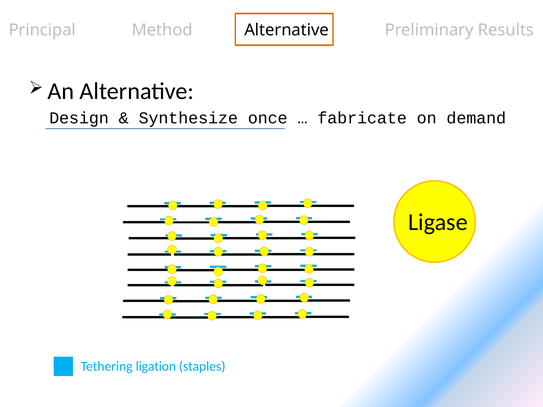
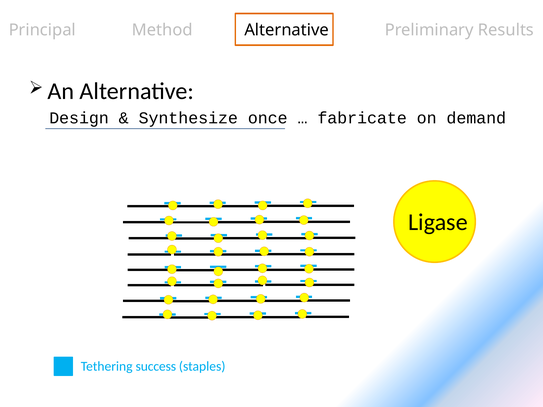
ligation: ligation -> success
